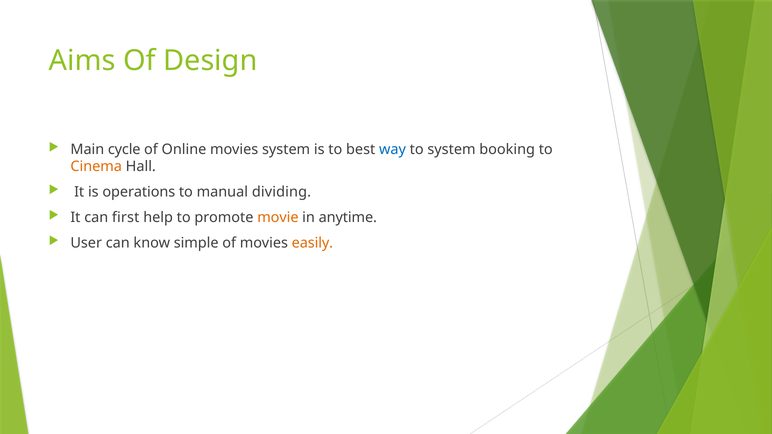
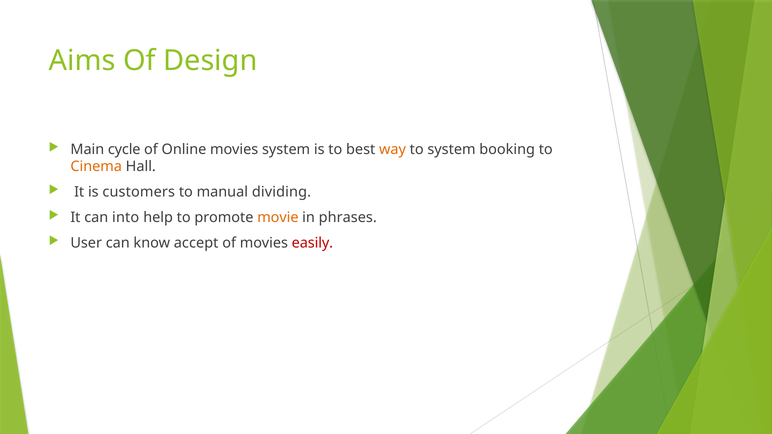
way colour: blue -> orange
operations: operations -> customers
first: first -> into
anytime: anytime -> phrases
simple: simple -> accept
easily colour: orange -> red
